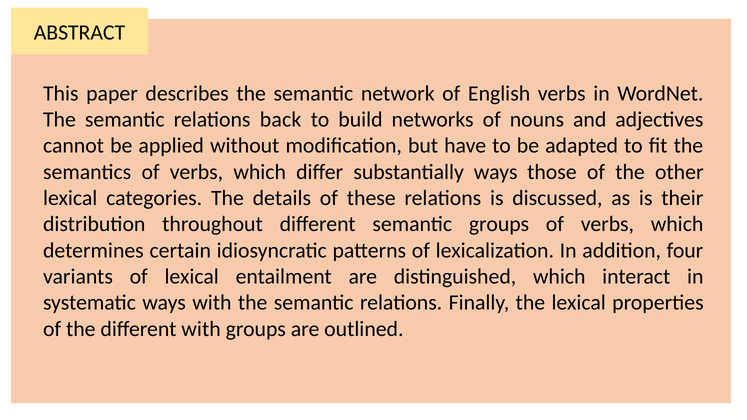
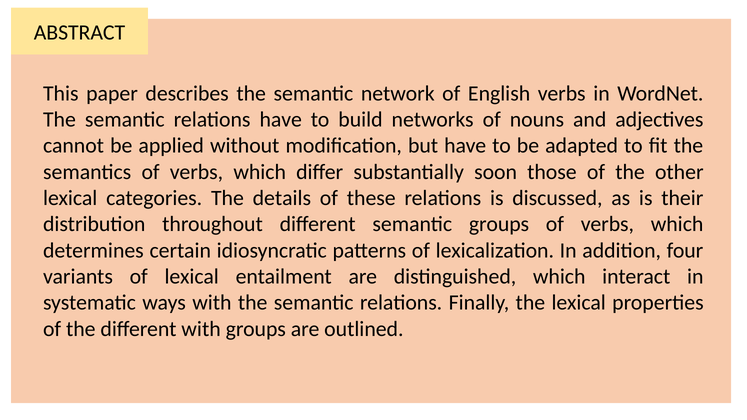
relations back: back -> have
substantially ways: ways -> soon
